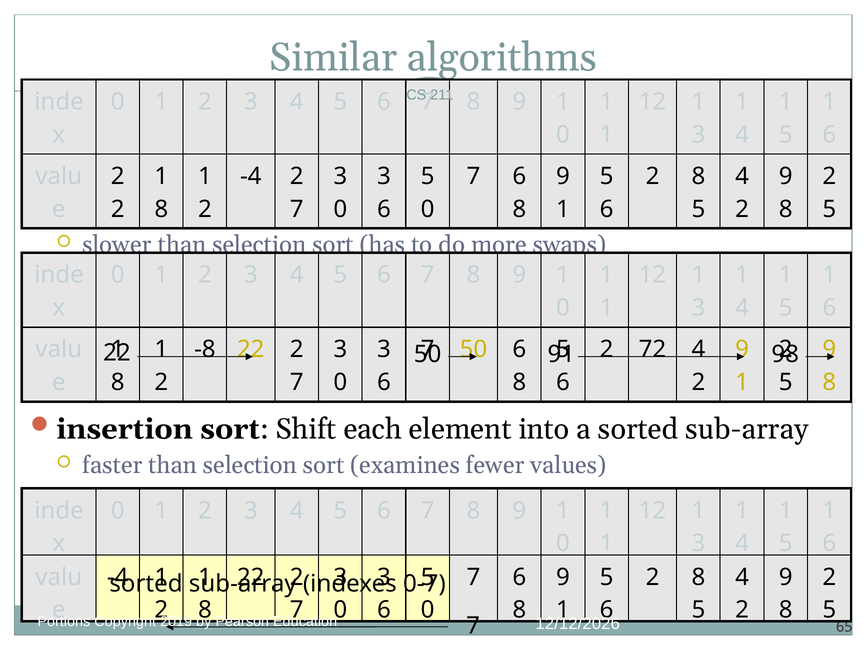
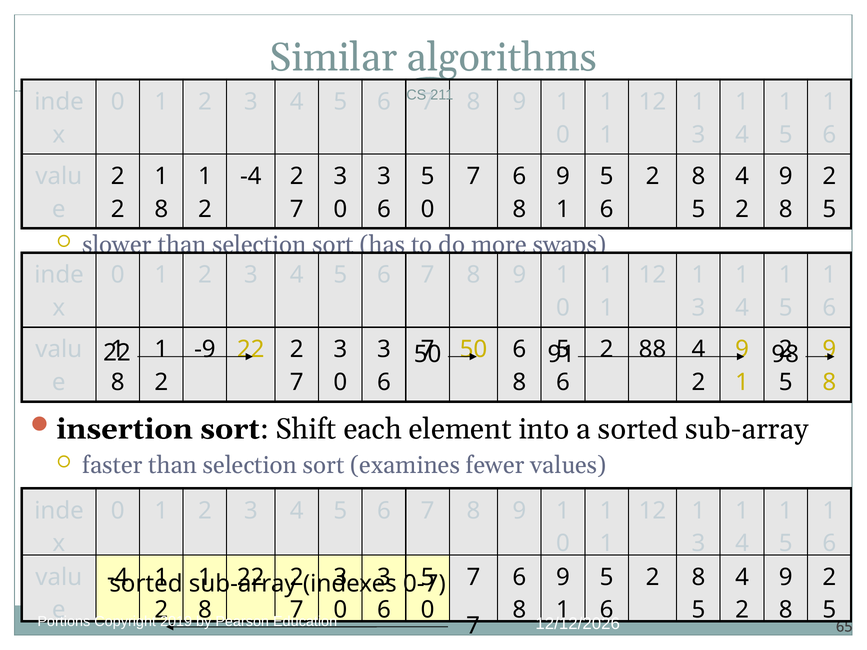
-8: -8 -> -9
72: 72 -> 88
